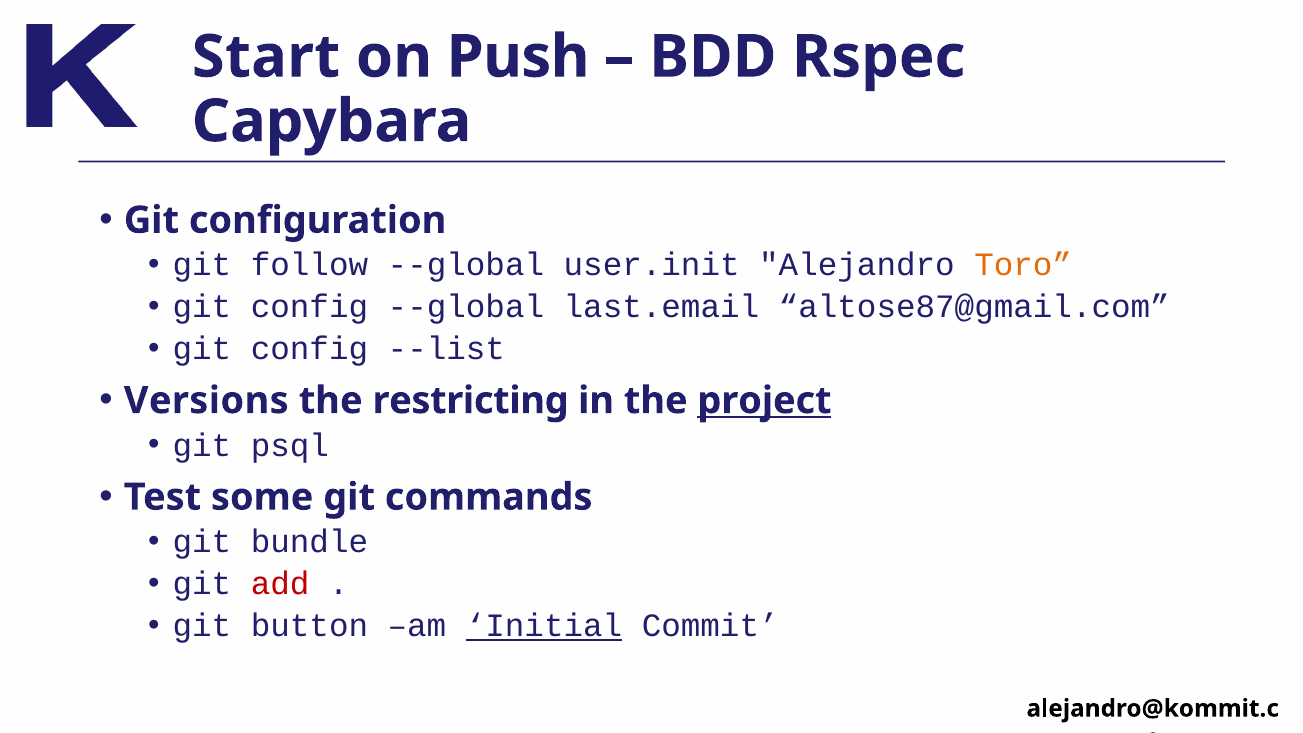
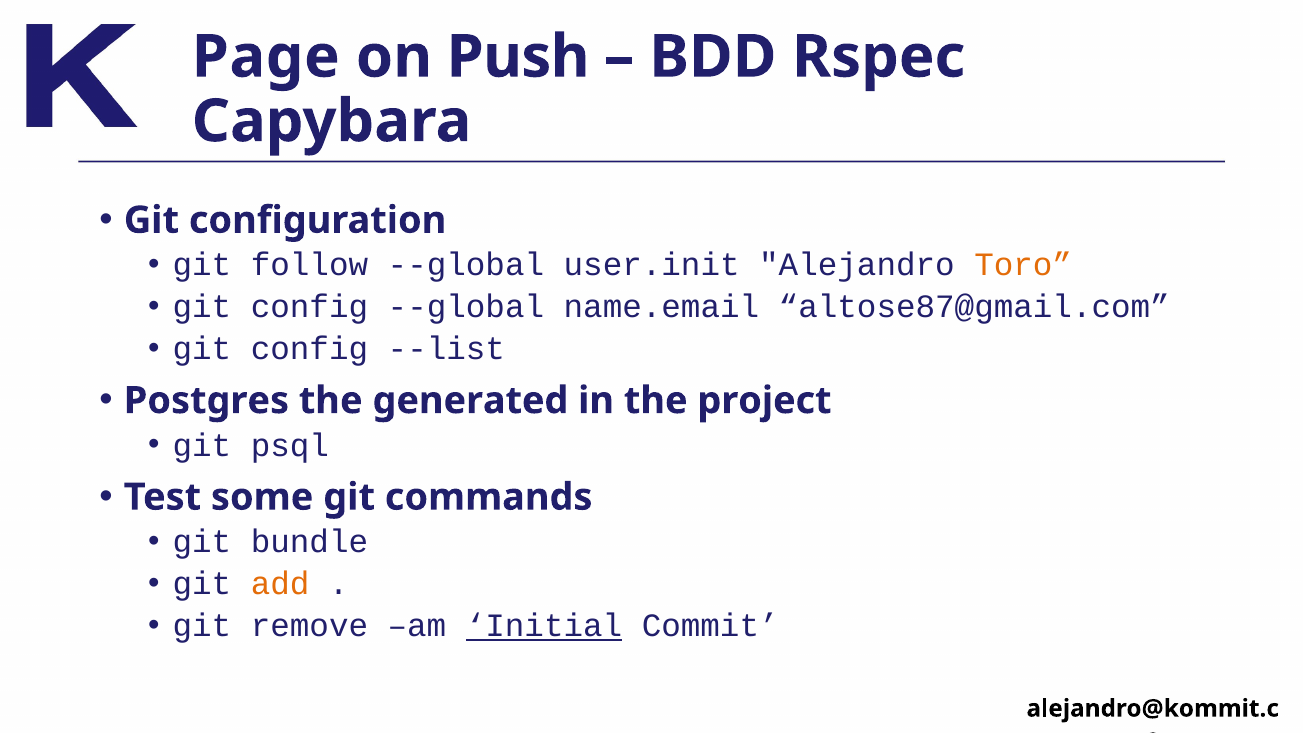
Start: Start -> Page
last.email: last.email -> name.email
Versions: Versions -> Postgres
restricting: restricting -> generated
project underline: present -> none
add colour: red -> orange
button: button -> remove
